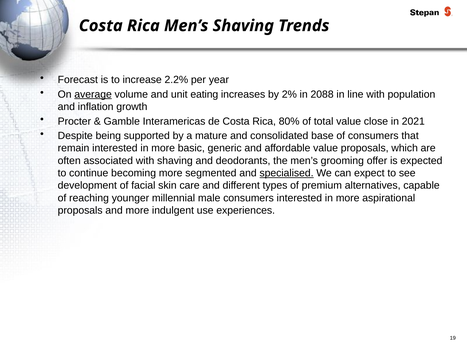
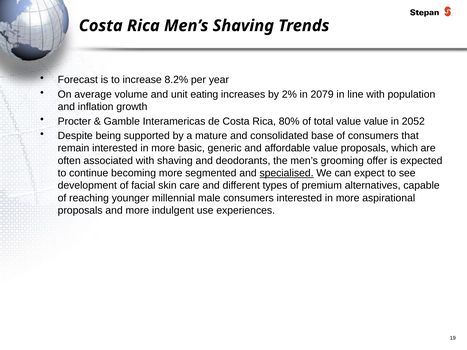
2.2%: 2.2% -> 8.2%
average underline: present -> none
2088: 2088 -> 2079
value close: close -> value
2021: 2021 -> 2052
